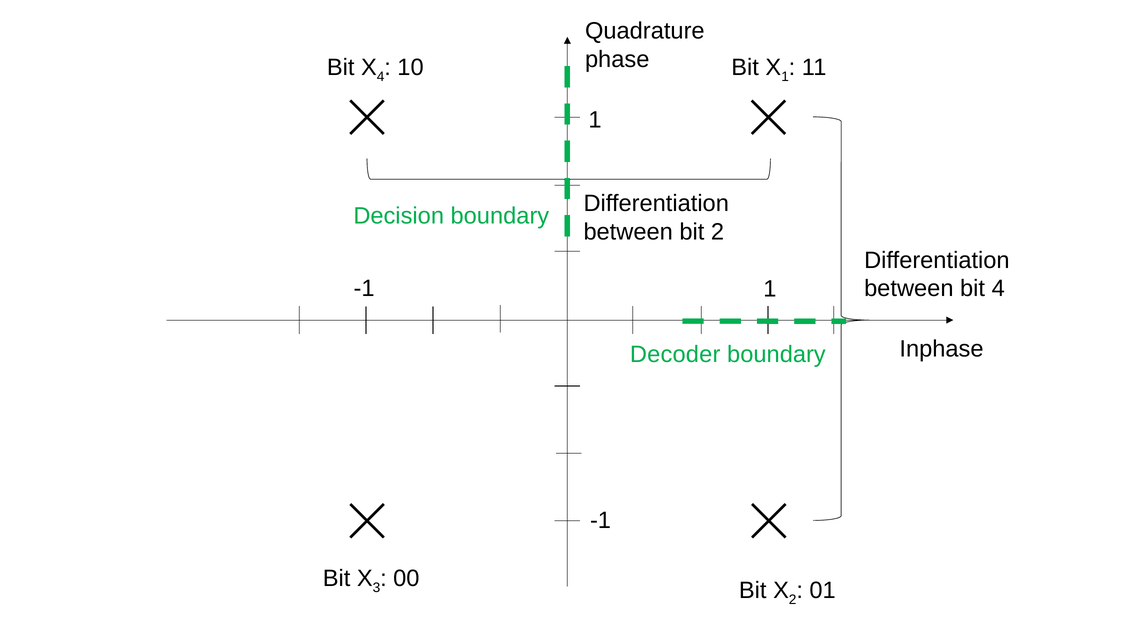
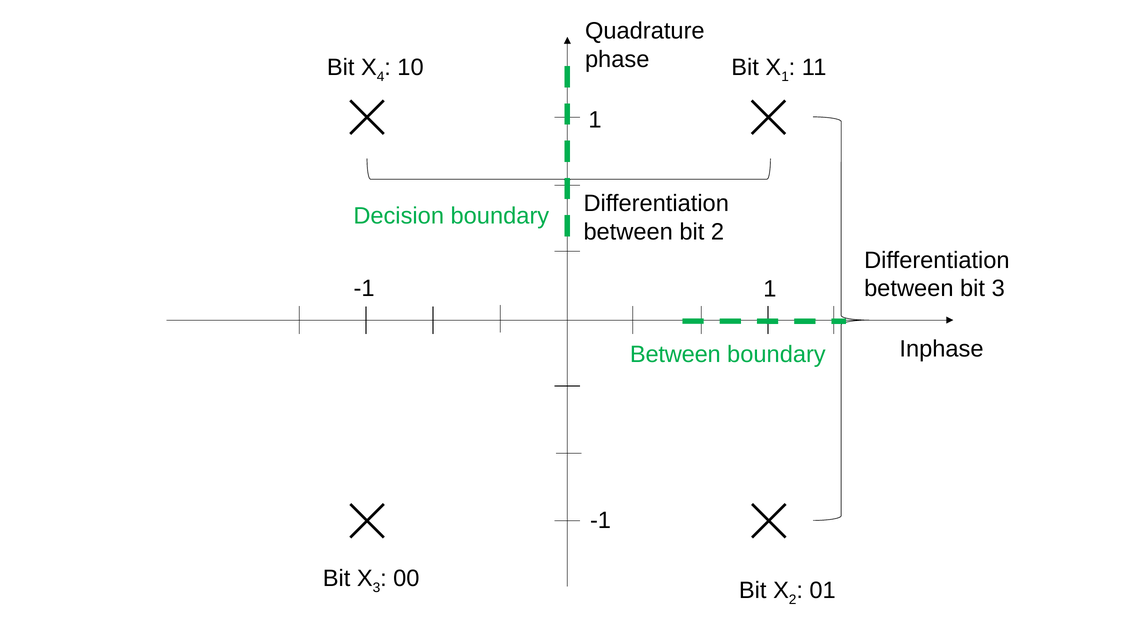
bit 4: 4 -> 3
Decoder at (675, 355): Decoder -> Between
